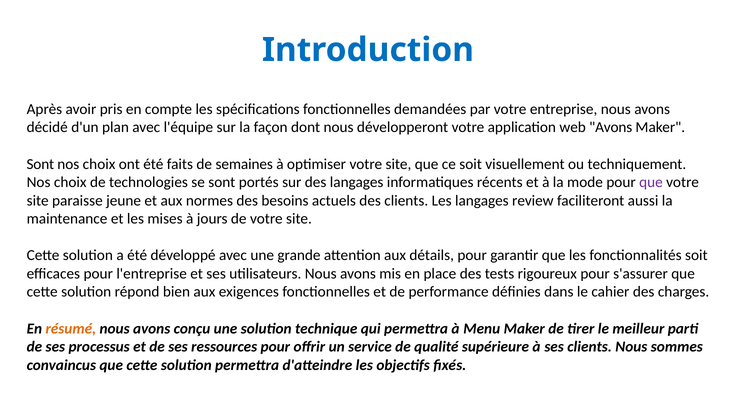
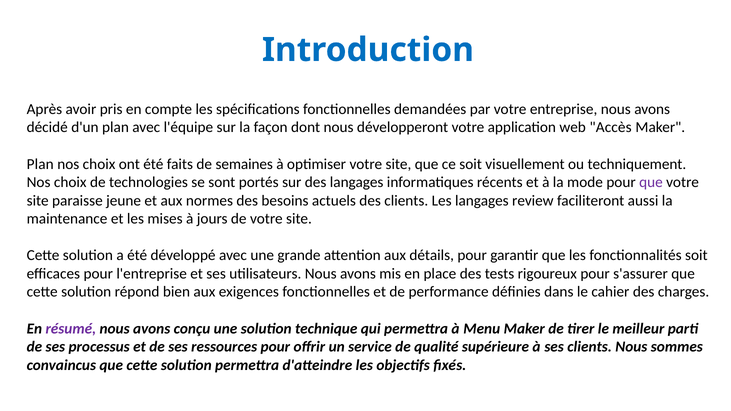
web Avons: Avons -> Accès
Sont at (40, 164): Sont -> Plan
résumé colour: orange -> purple
